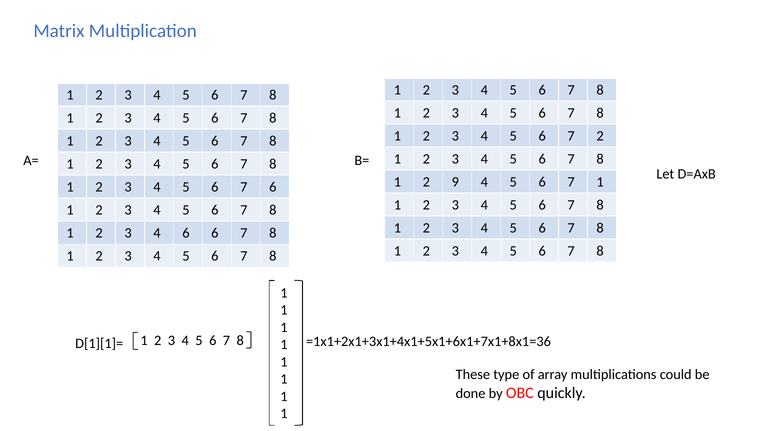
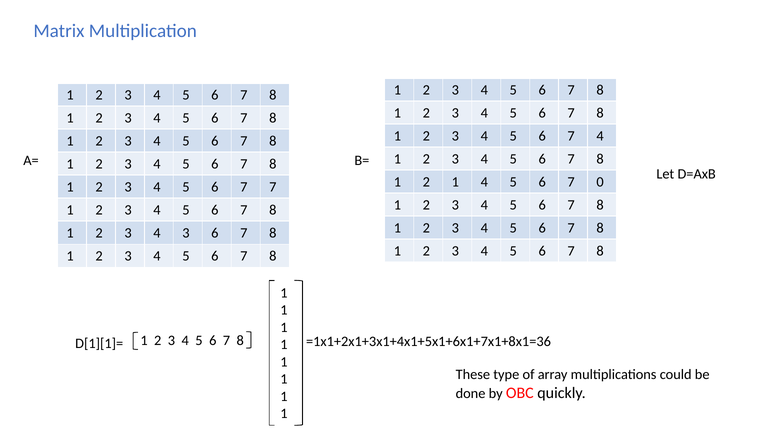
7 2: 2 -> 4
2 9: 9 -> 1
7 1: 1 -> 0
7 6: 6 -> 7
4 6: 6 -> 3
